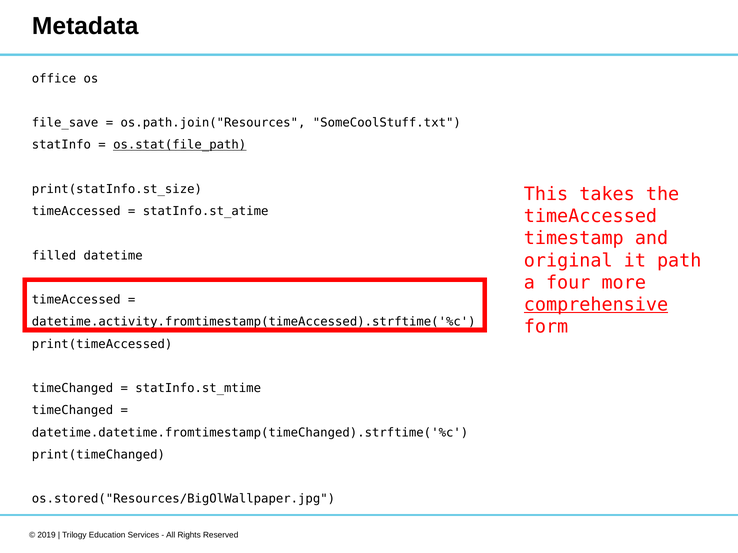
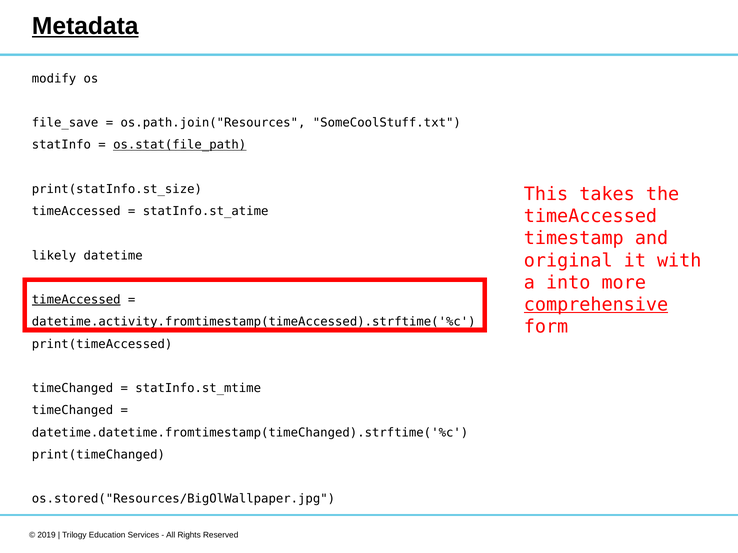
Metadata underline: none -> present
office: office -> modify
filled: filled -> likely
path: path -> with
four: four -> into
timeAccessed at (76, 300) underline: none -> present
